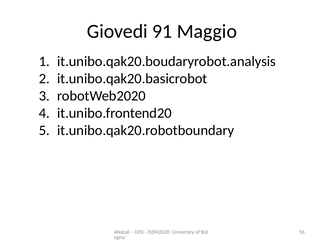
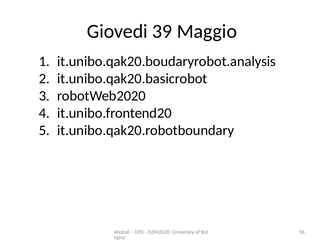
91: 91 -> 39
